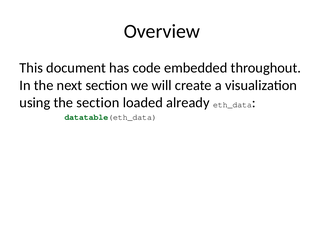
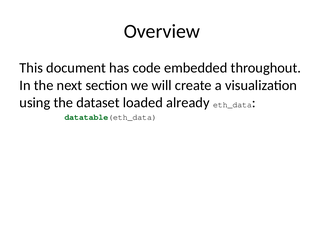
the section: section -> dataset
